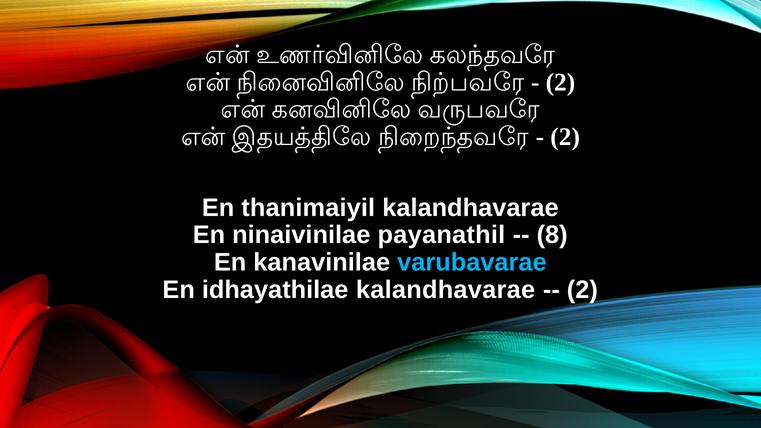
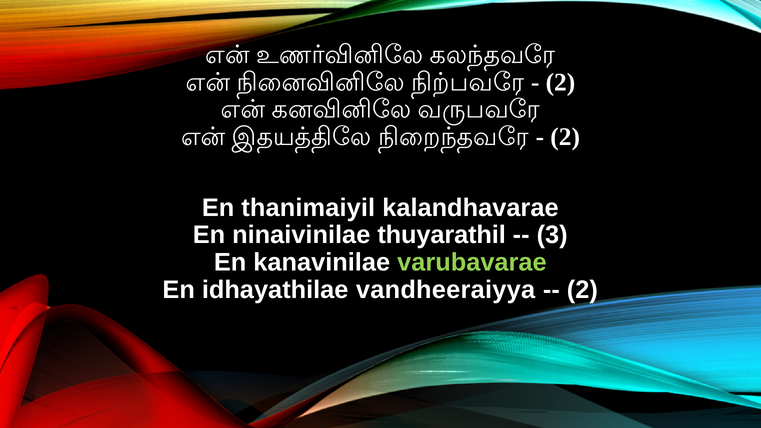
payanathil: payanathil -> thuyarathil
8: 8 -> 3
varubavarae colour: light blue -> light green
idhayathilae kalandhavarae: kalandhavarae -> vandheeraiyya
